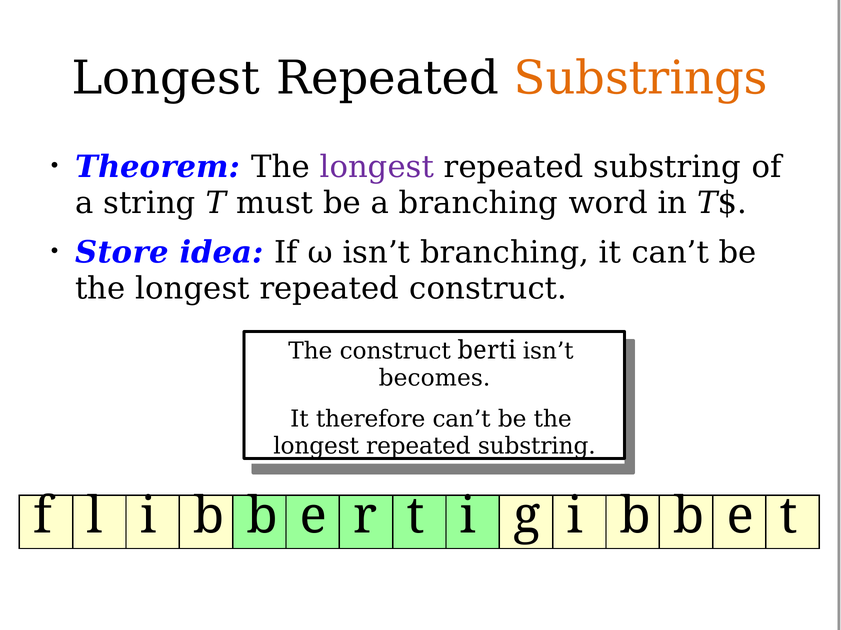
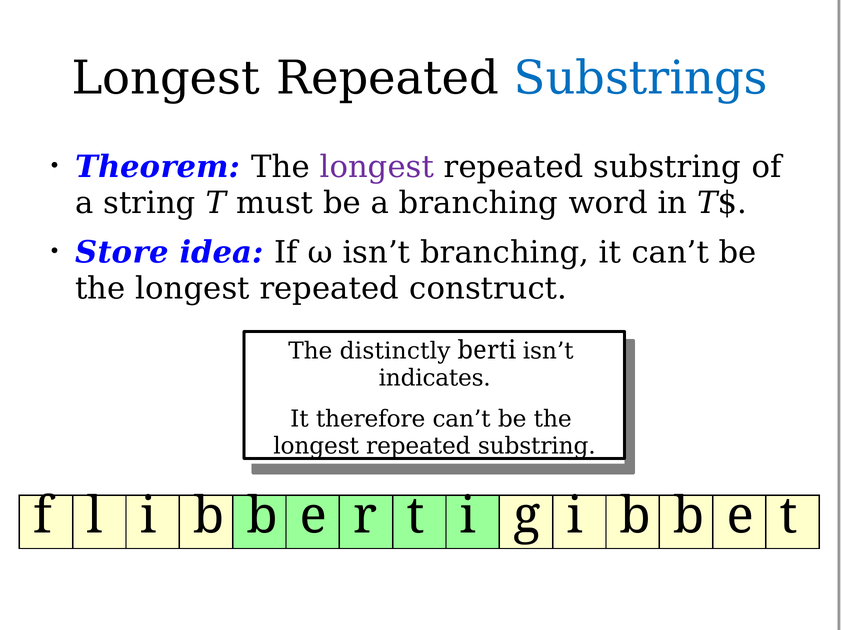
Substrings colour: orange -> blue
The construct: construct -> distinctly
becomes: becomes -> indicates
